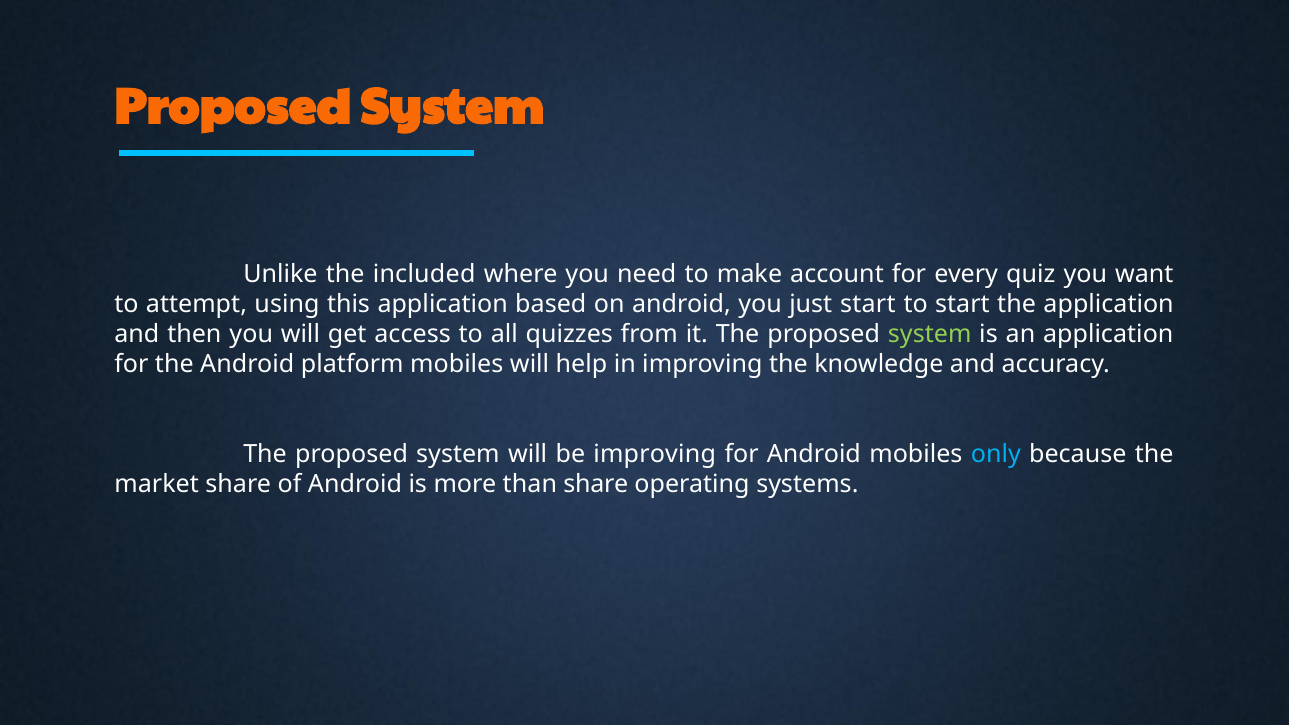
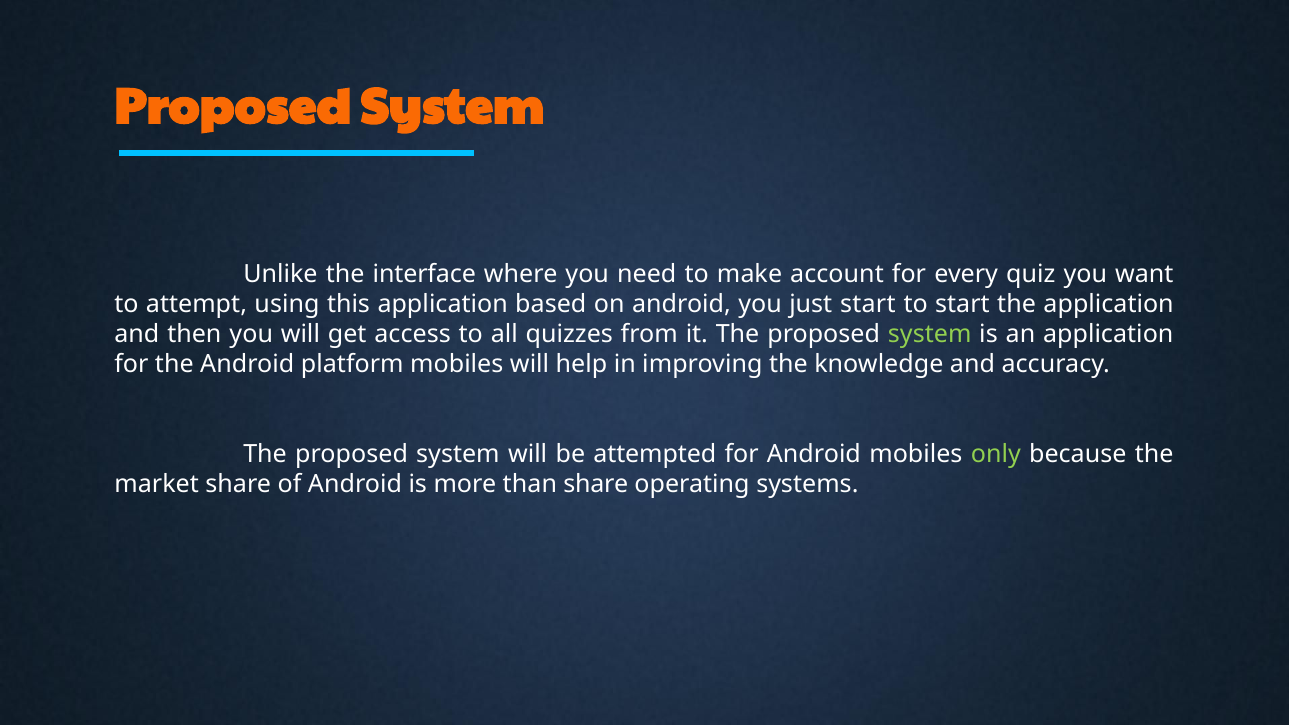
included: included -> interface
be improving: improving -> attempted
only colour: light blue -> light green
